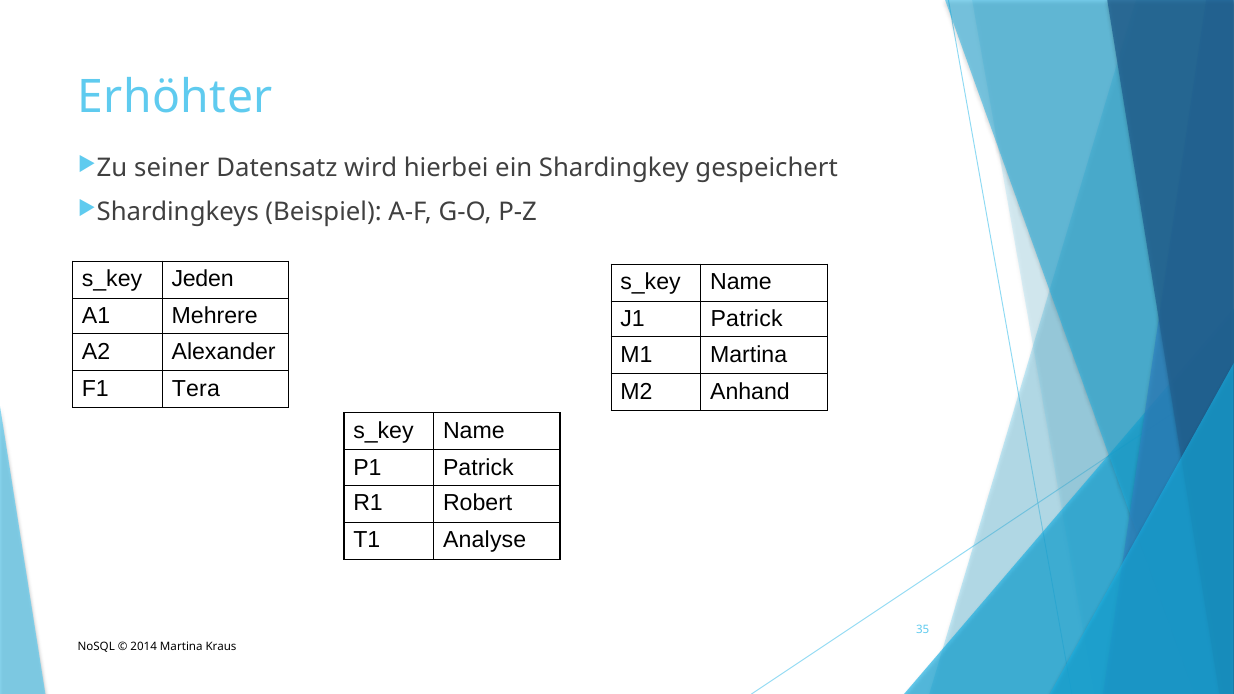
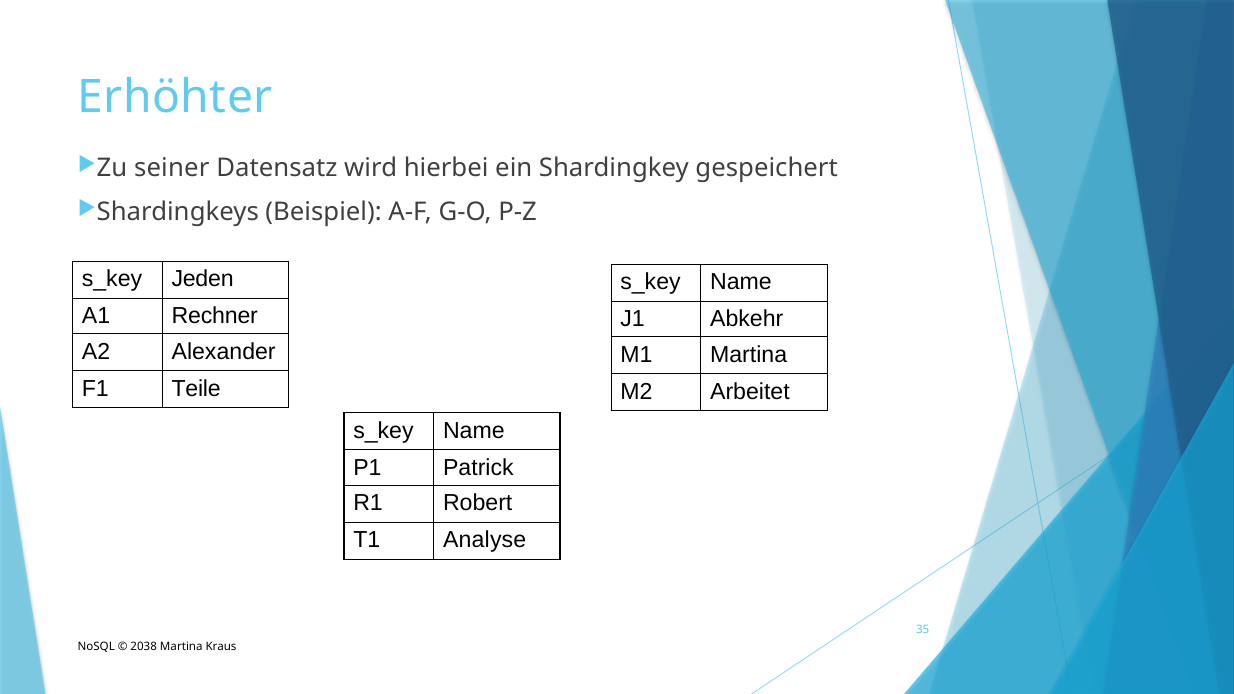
Mehrere: Mehrere -> Rechner
J1 Patrick: Patrick -> Abkehr
Tera: Tera -> Teile
Anhand: Anhand -> Arbeitet
2014: 2014 -> 2038
